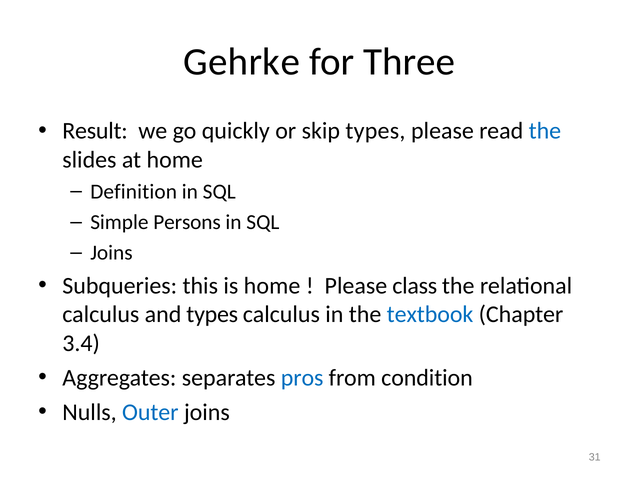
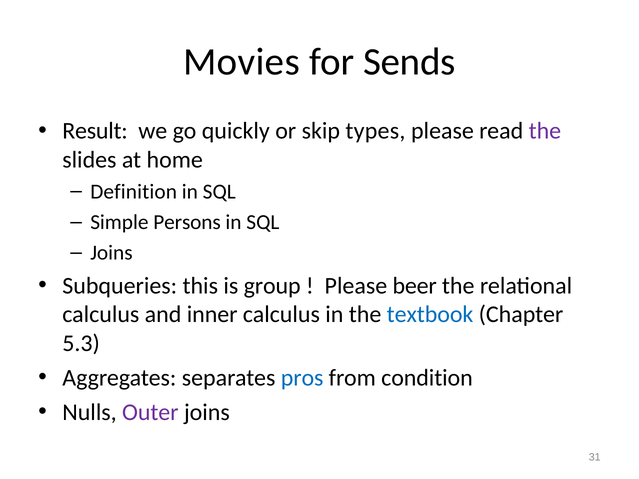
Gehrke: Gehrke -> Movies
Three: Three -> Sends
the at (545, 131) colour: blue -> purple
is home: home -> group
class: class -> beer
and types: types -> inner
3.4: 3.4 -> 5.3
Outer colour: blue -> purple
